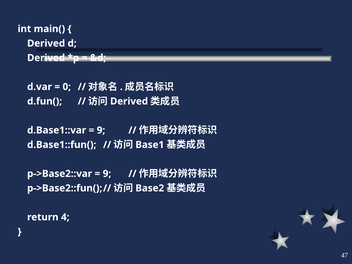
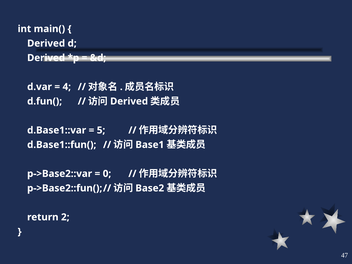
0: 0 -> 4
9 at (101, 130): 9 -> 5
9 at (107, 174): 9 -> 0
4: 4 -> 2
